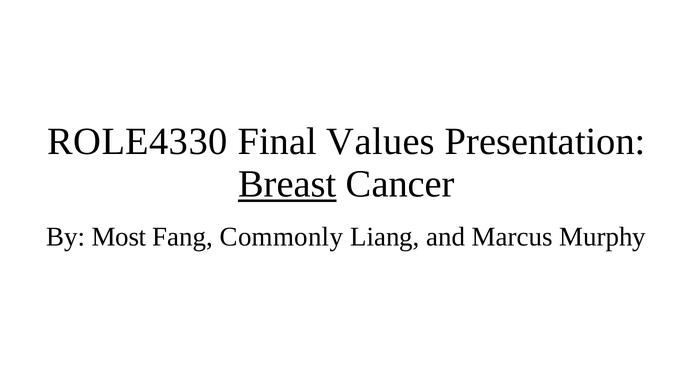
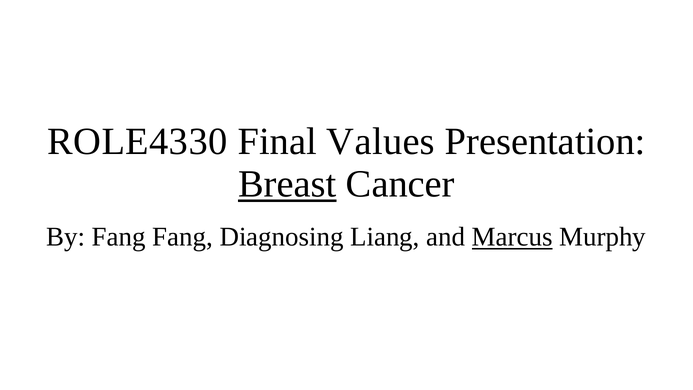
By Most: Most -> Fang
Commonly: Commonly -> Diagnosing
Marcus underline: none -> present
